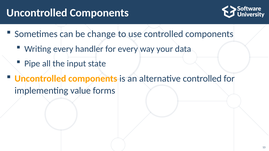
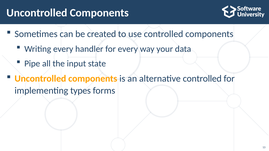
change: change -> created
value: value -> types
